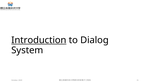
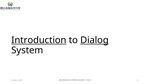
Dialog underline: none -> present
